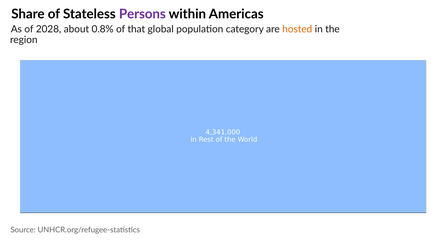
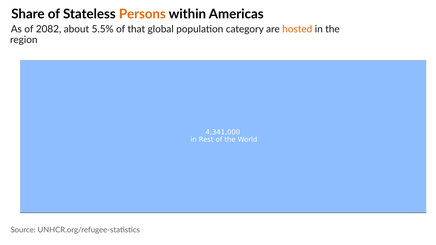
Persons colour: purple -> orange
2028: 2028 -> 2082
0.8%: 0.8% -> 5.5%
